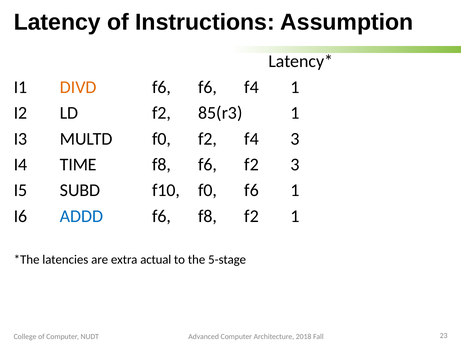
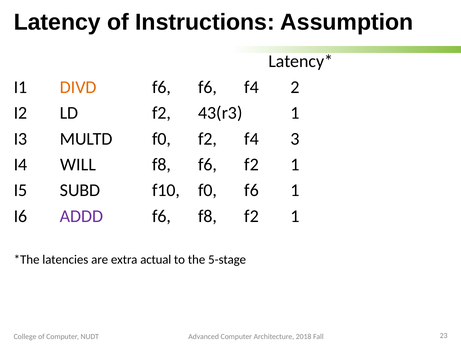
f4 1: 1 -> 2
85(r3: 85(r3 -> 43(r3
TIME: TIME -> WILL
f6 f2 3: 3 -> 1
ADDD colour: blue -> purple
